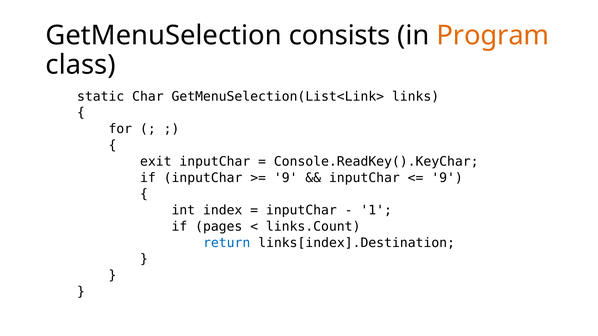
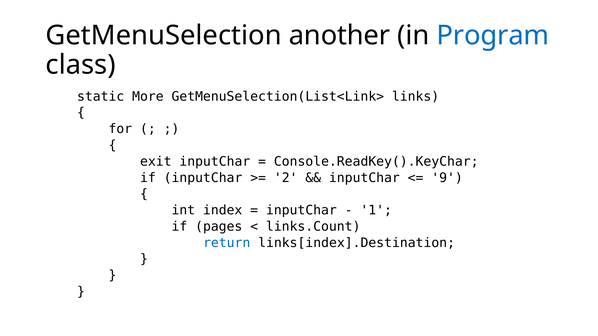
consists: consists -> another
Program colour: orange -> blue
Char: Char -> More
9 at (286, 178): 9 -> 2
